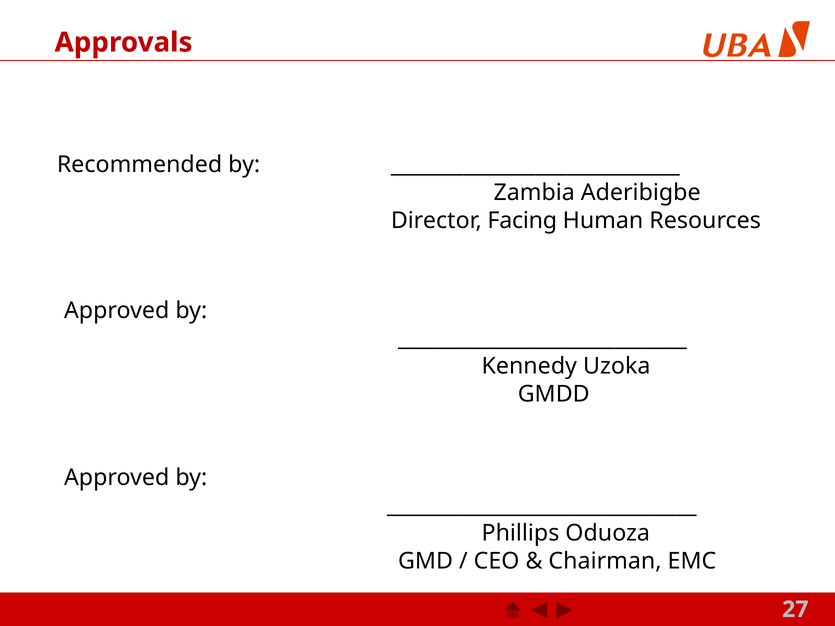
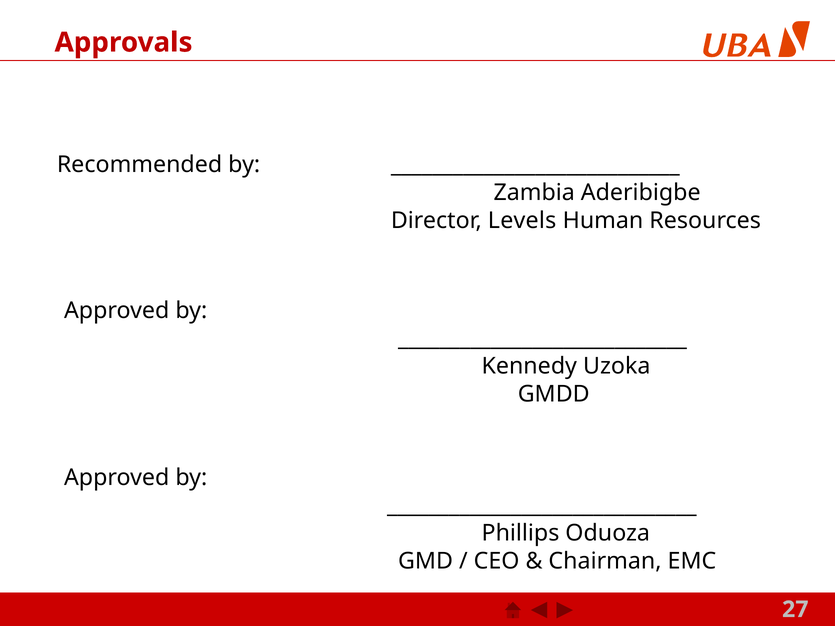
Facing: Facing -> Levels
